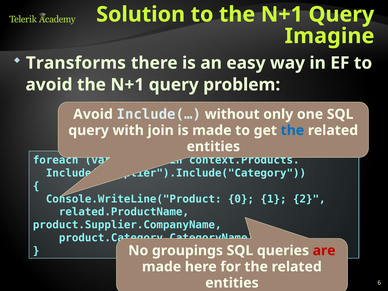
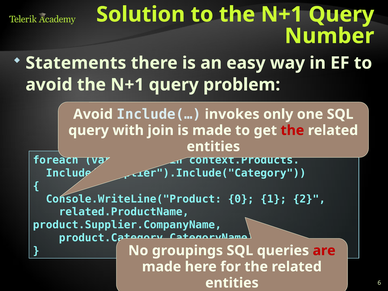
Imagine: Imagine -> Number
Transforms: Transforms -> Statements
without: without -> invokes
the at (292, 130) colour: blue -> red
